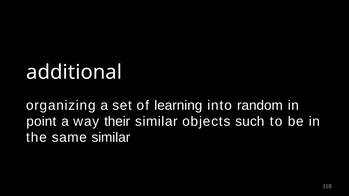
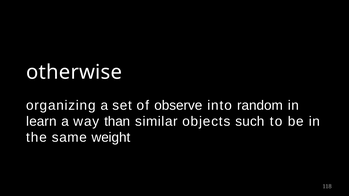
additional: additional -> otherwise
learning: learning -> observe
point: point -> learn
their: their -> than
same similar: similar -> weight
